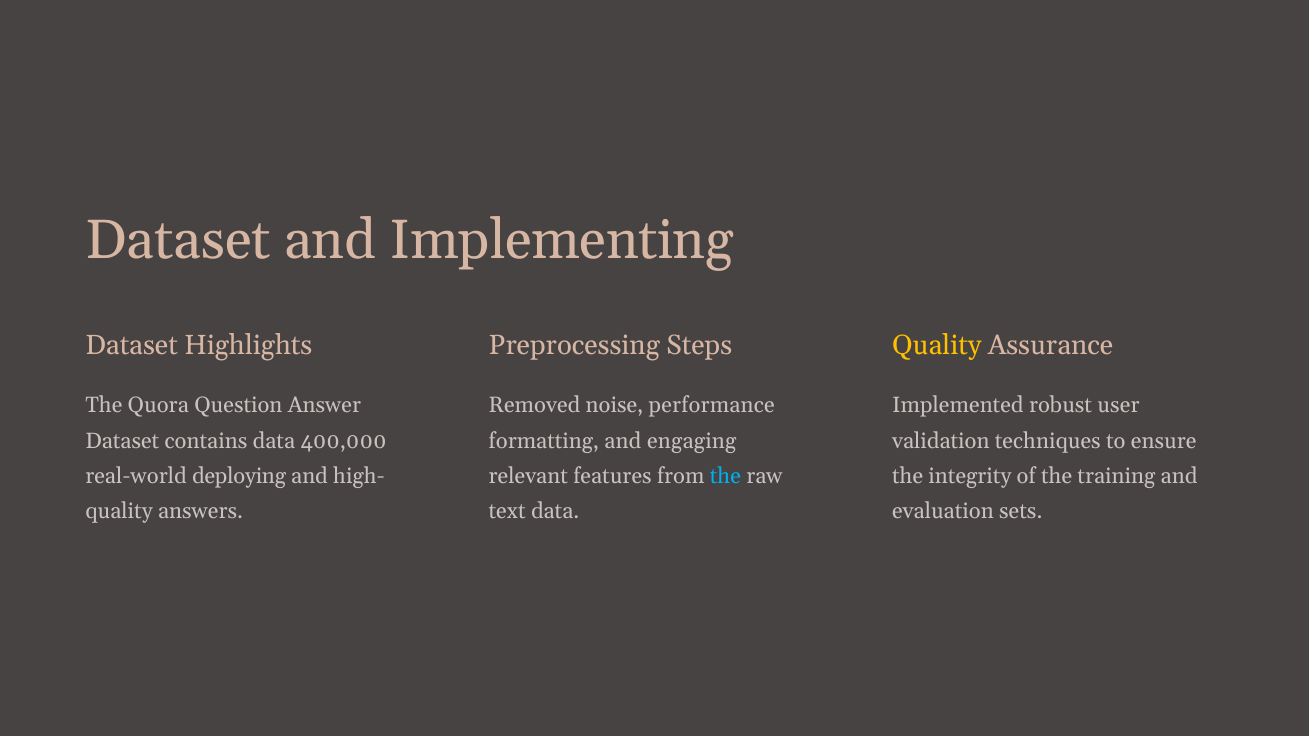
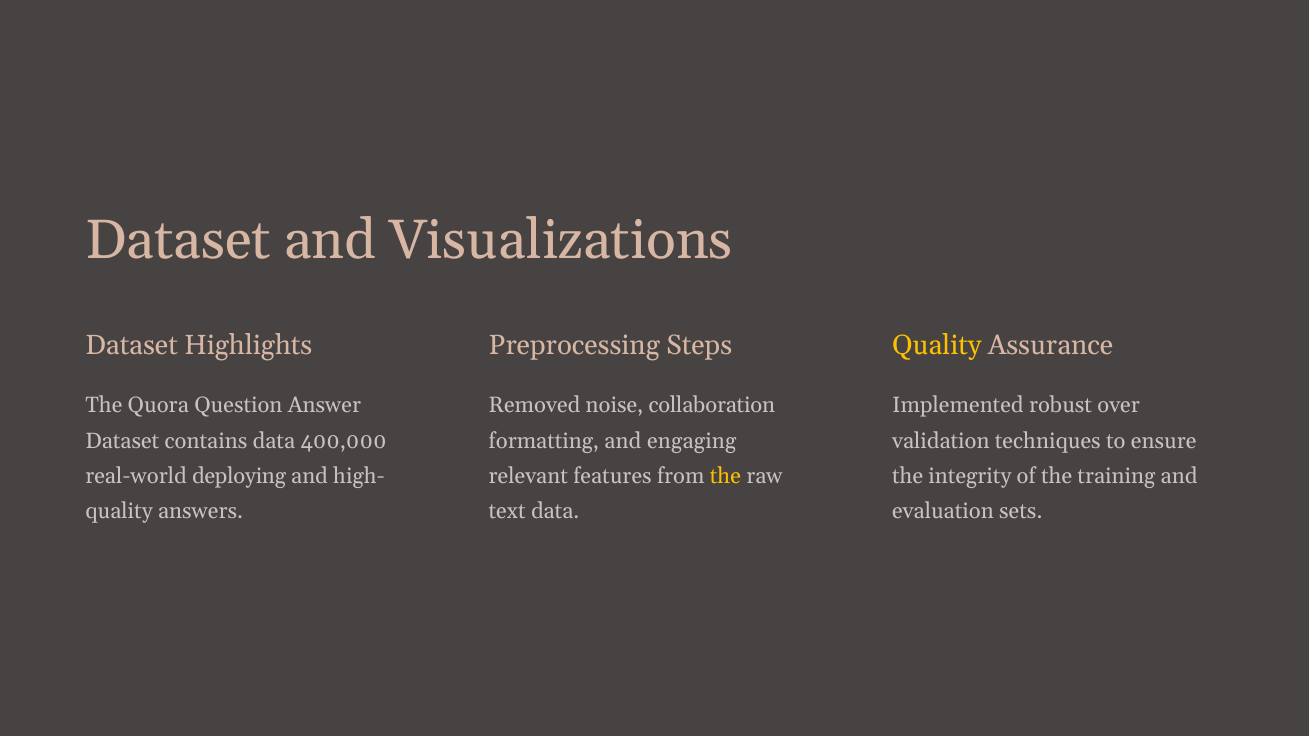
Implementing: Implementing -> Visualizations
performance: performance -> collaboration
user: user -> over
the at (725, 476) colour: light blue -> yellow
